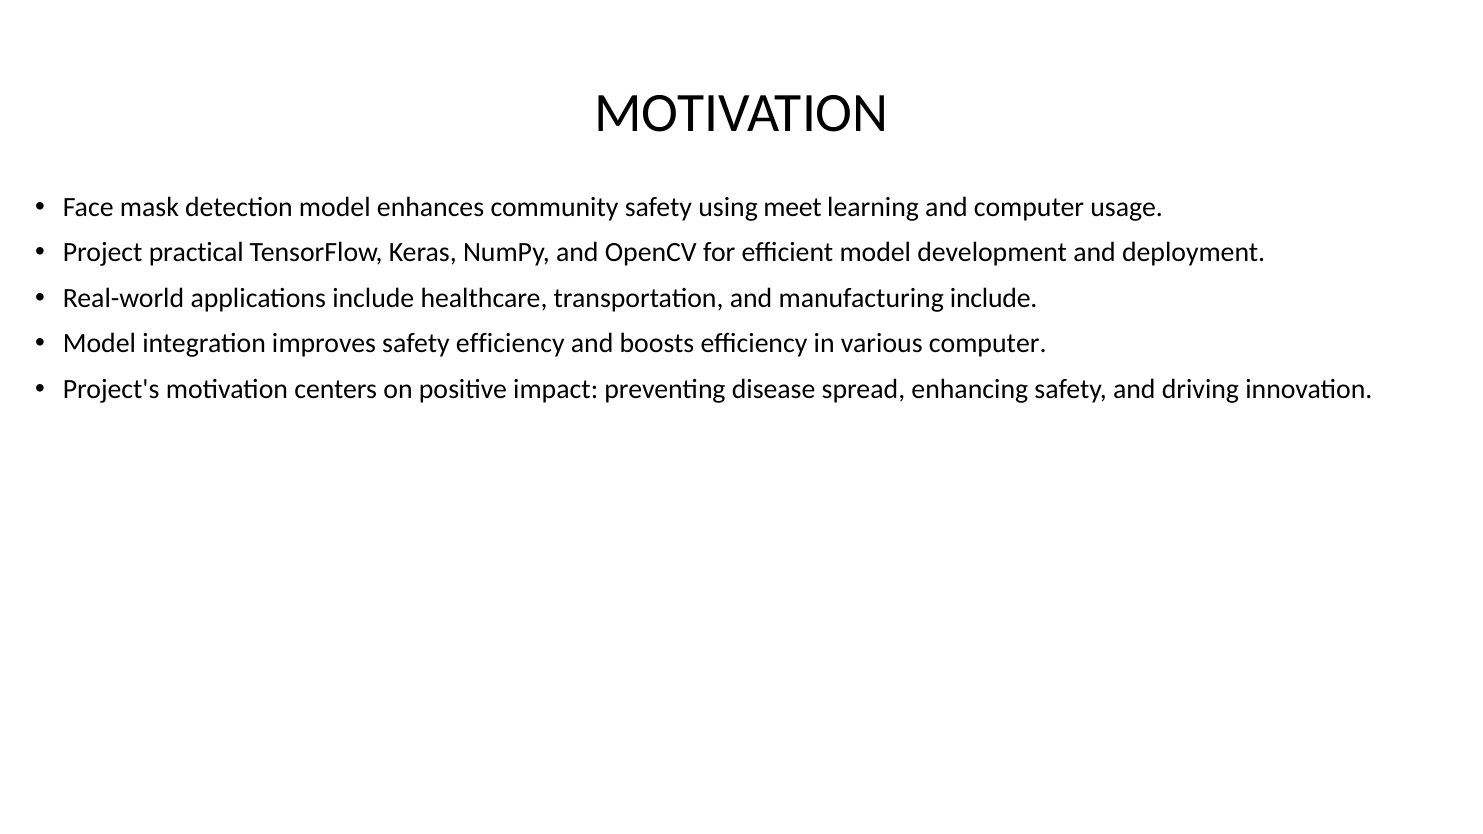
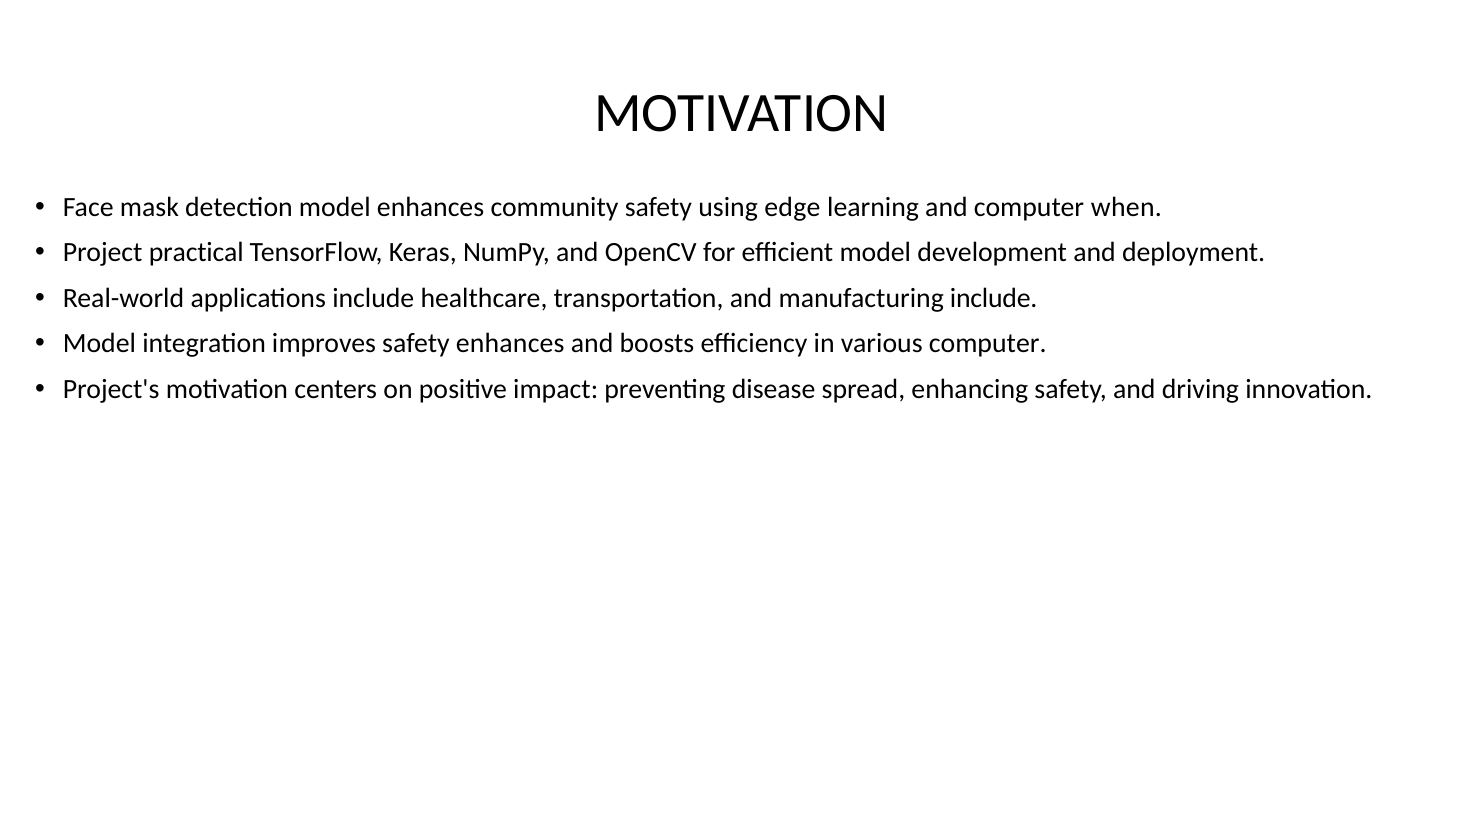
meet: meet -> edge
usage: usage -> when
safety efficiency: efficiency -> enhances
